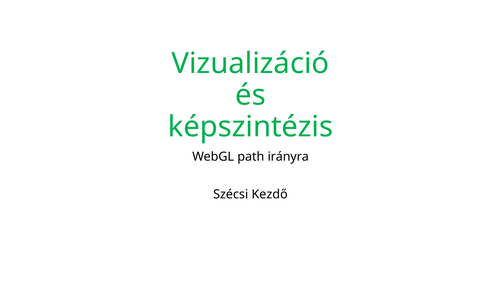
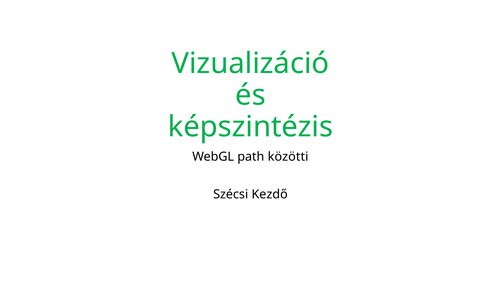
irányra: irányra -> közötti
